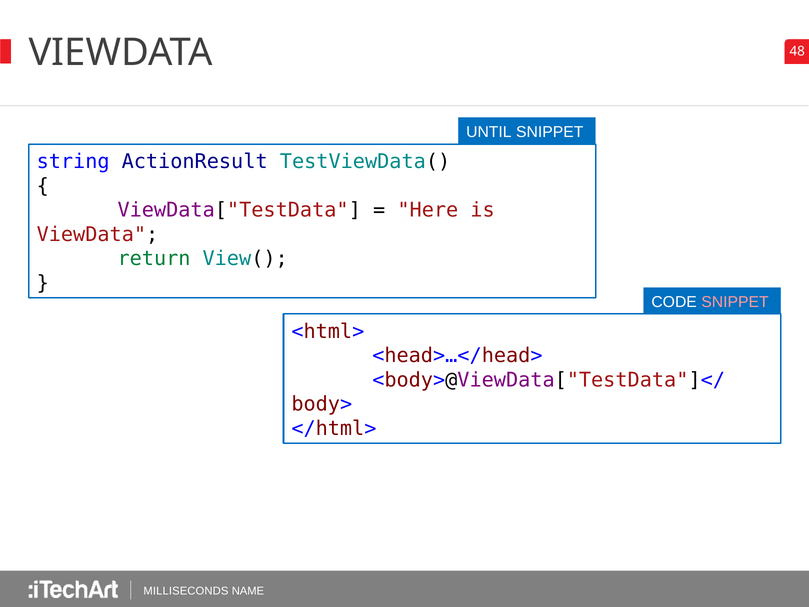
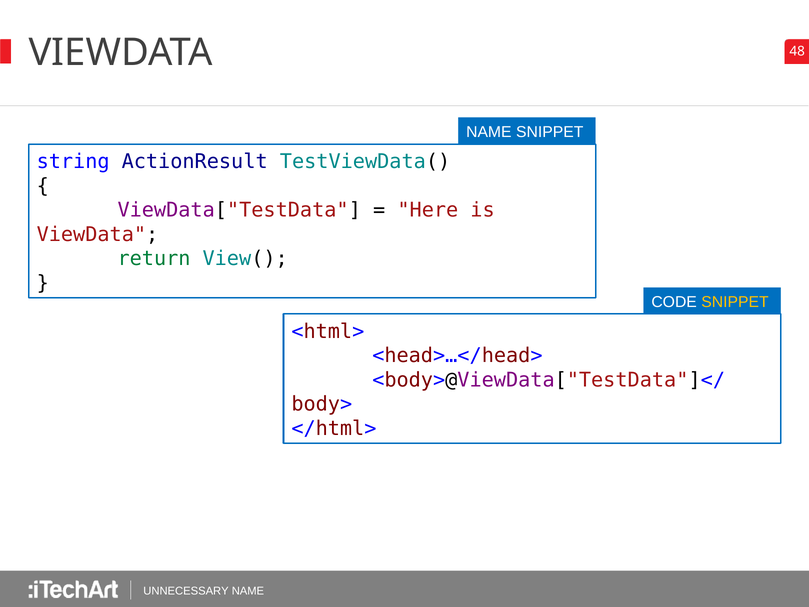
UNTIL at (489, 132): UNTIL -> NAME
SNIPPET at (735, 302) colour: pink -> yellow
MILLISECONDS: MILLISECONDS -> UNNECESSARY
